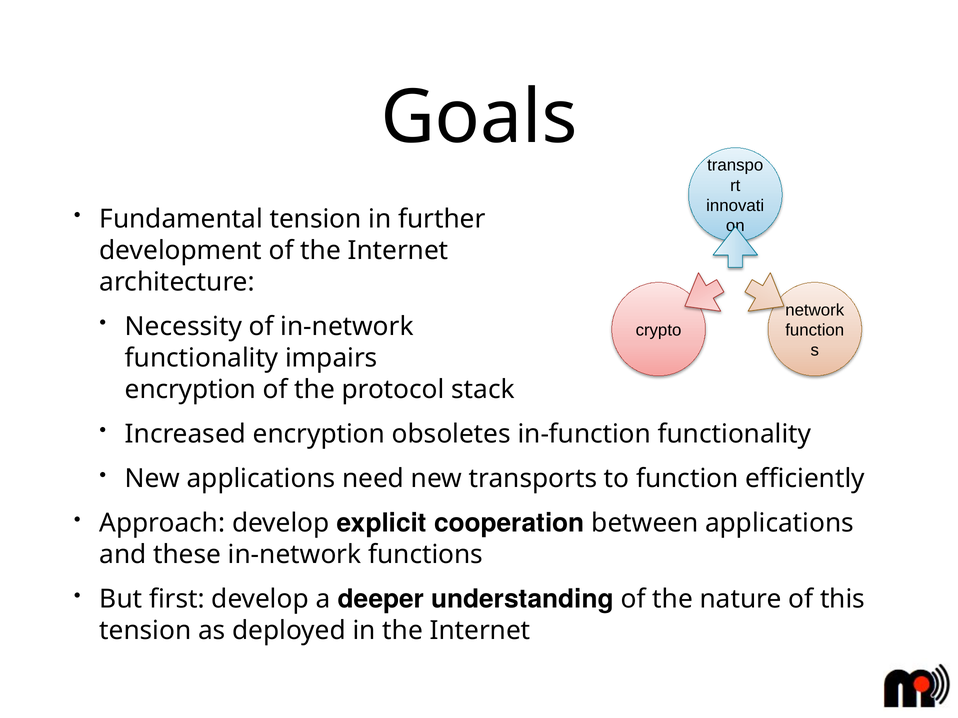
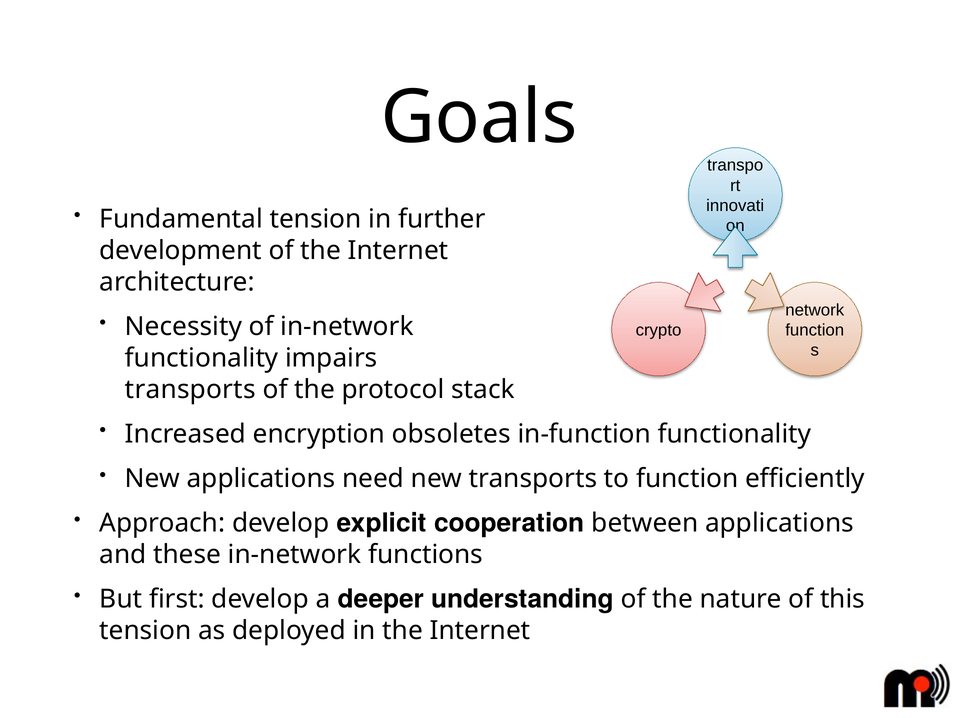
encryption at (191, 390): encryption -> transports
